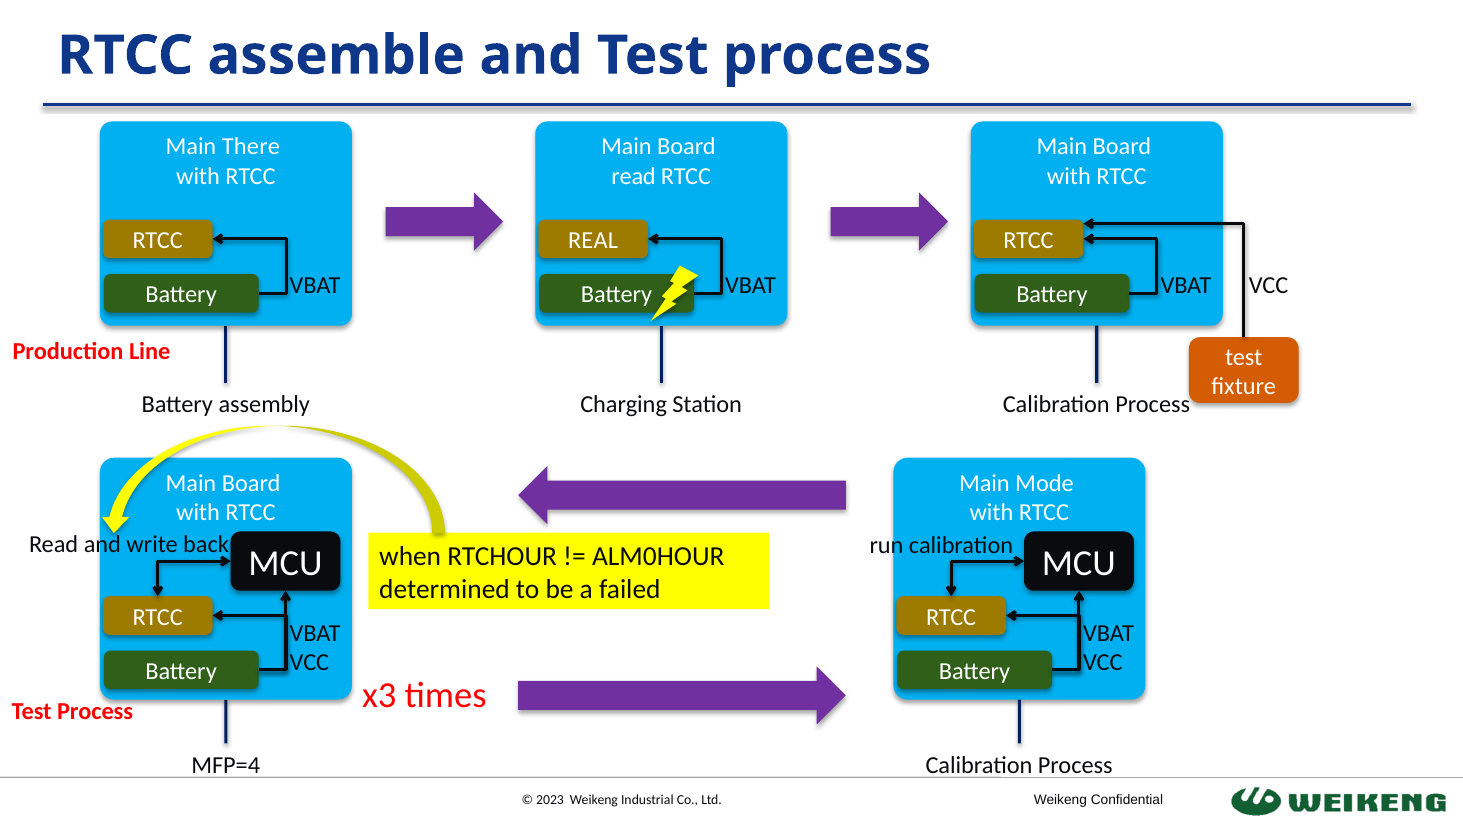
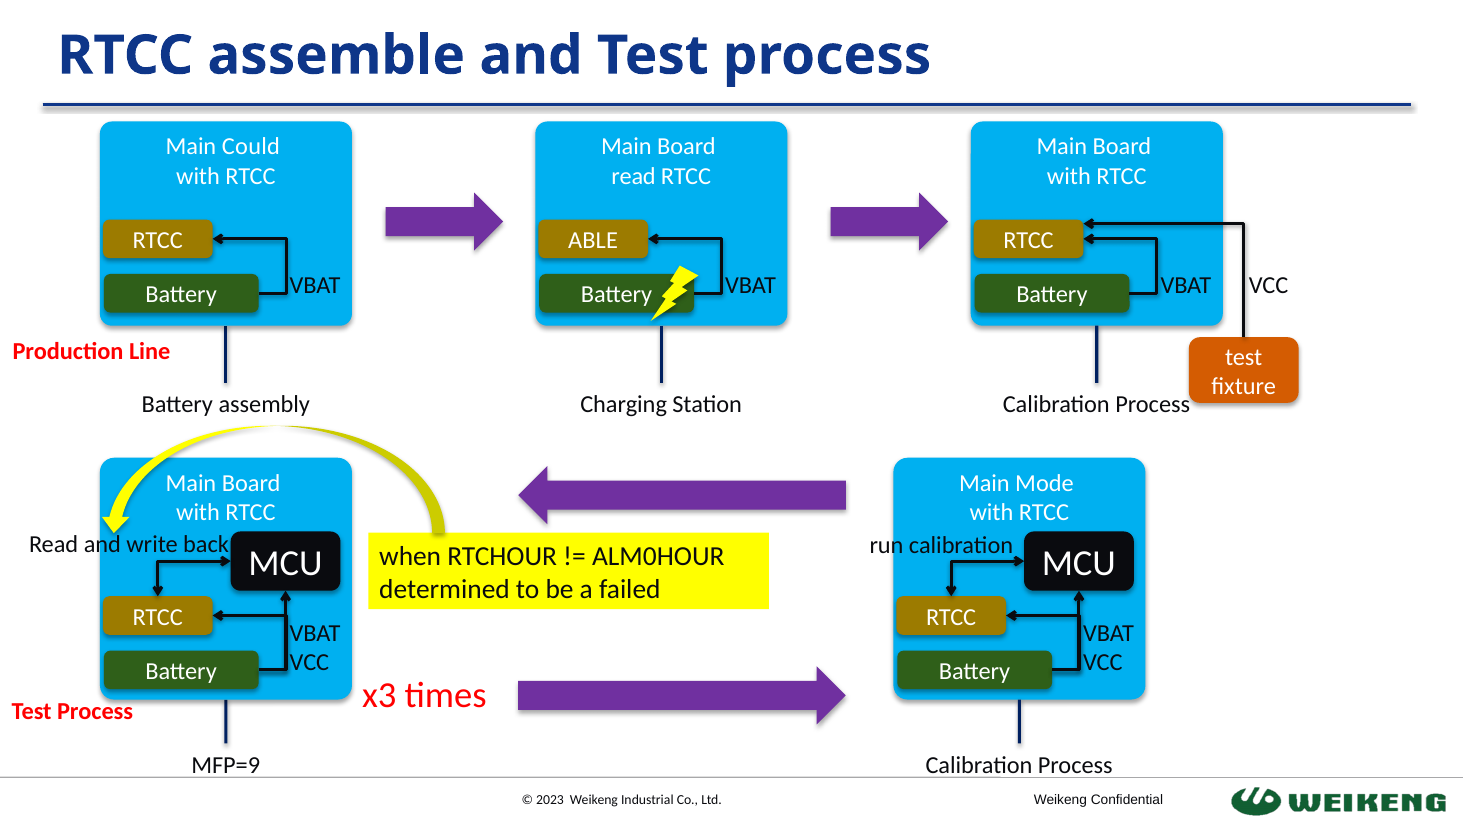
There: There -> Could
REAL: REAL -> ABLE
MFP=4: MFP=4 -> MFP=9
